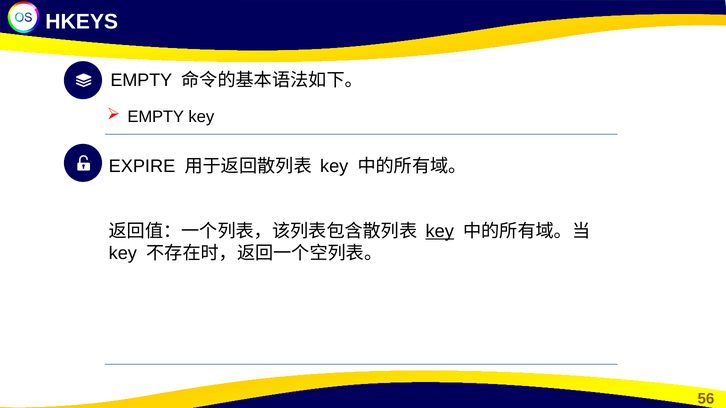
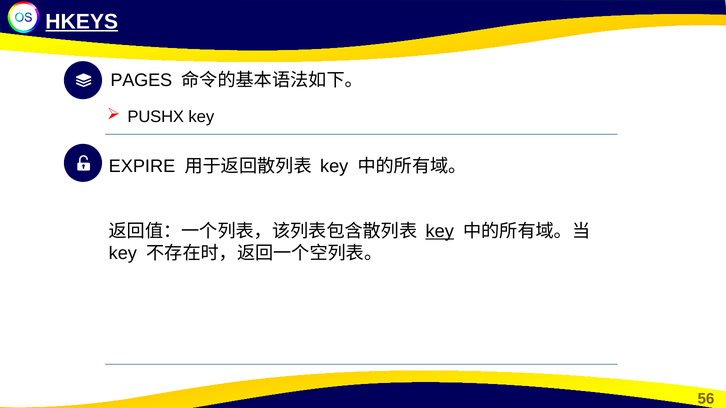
HKEYS underline: none -> present
EMPTY at (141, 81): EMPTY -> PAGES
EMPTY at (156, 117): EMPTY -> PUSHX
